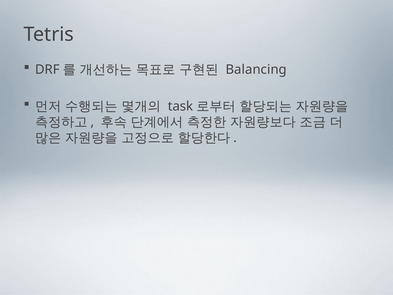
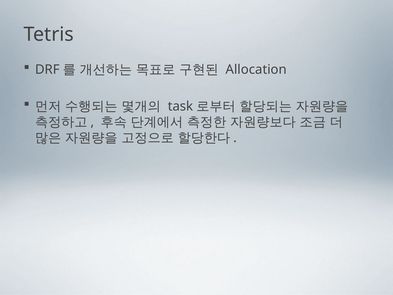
Balancing: Balancing -> Allocation
